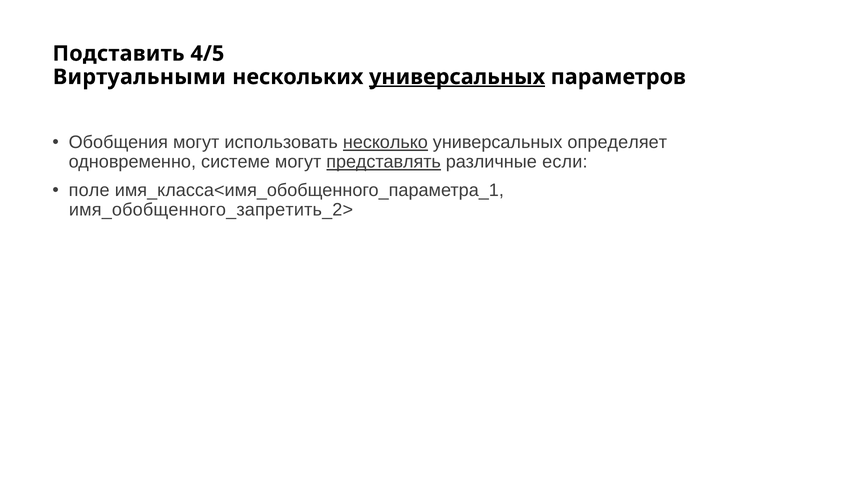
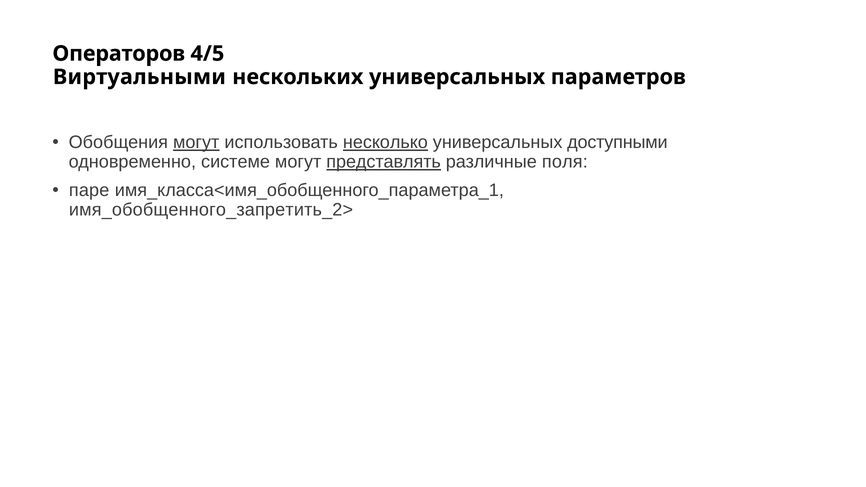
Подставить: Подставить -> Операторов
универсальных at (457, 77) underline: present -> none
могут at (196, 143) underline: none -> present
определяет: определяет -> доступными
если: если -> поля
поле: поле -> паре
